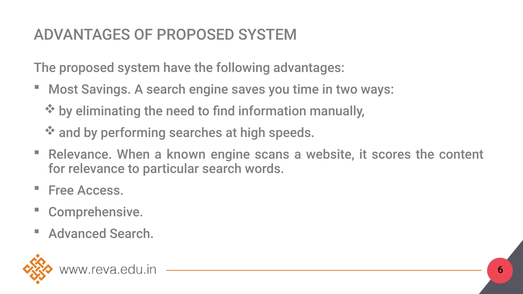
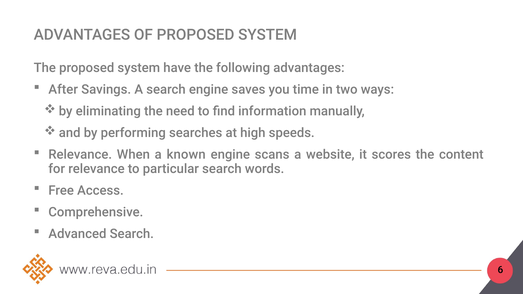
Most: Most -> After
